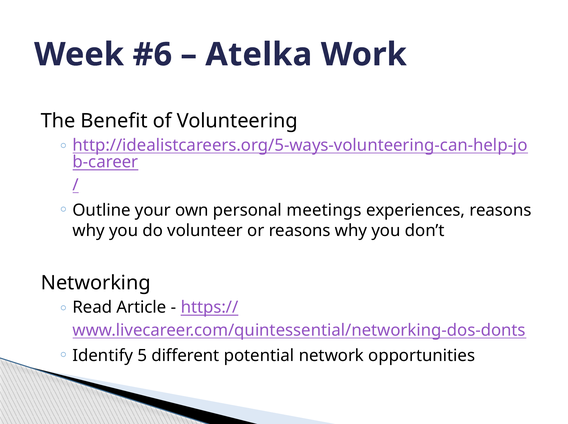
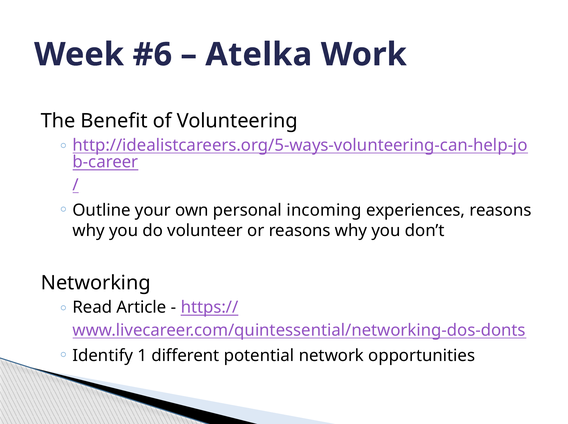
meetings: meetings -> incoming
5: 5 -> 1
